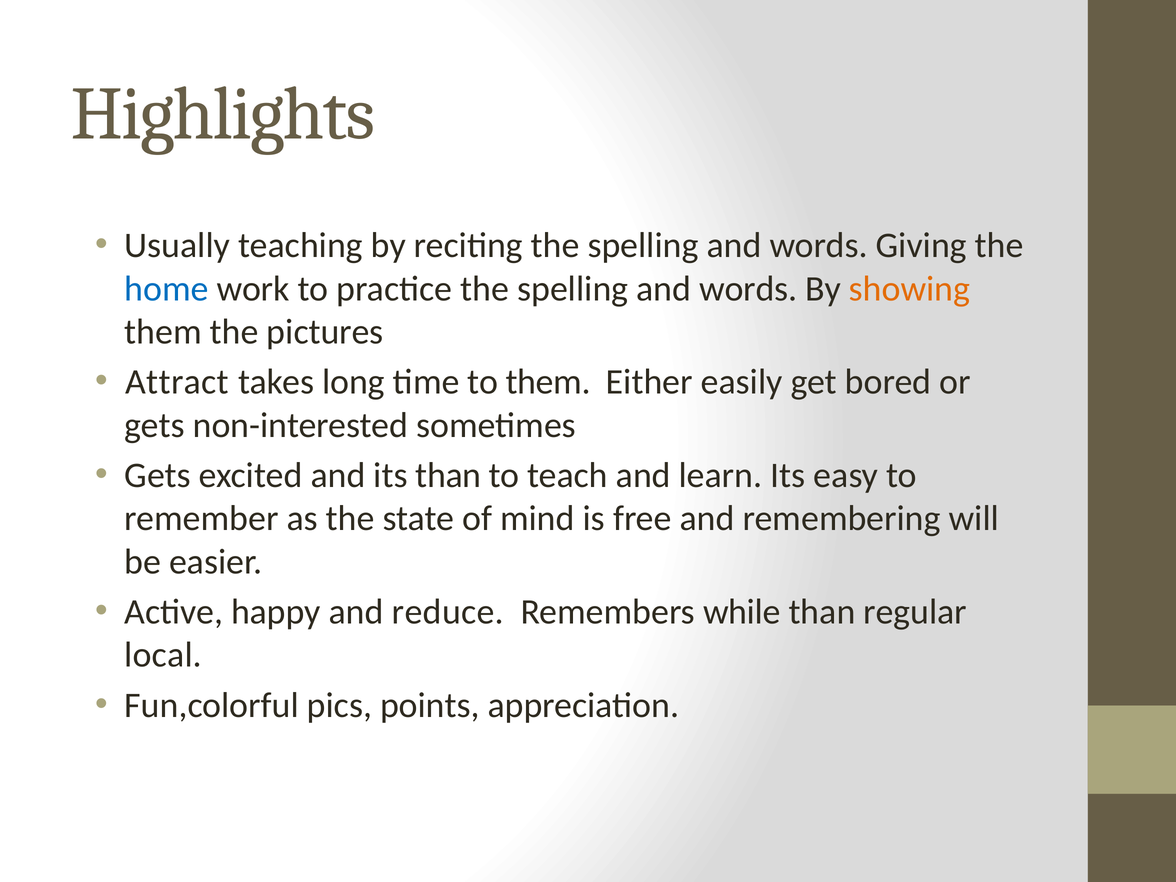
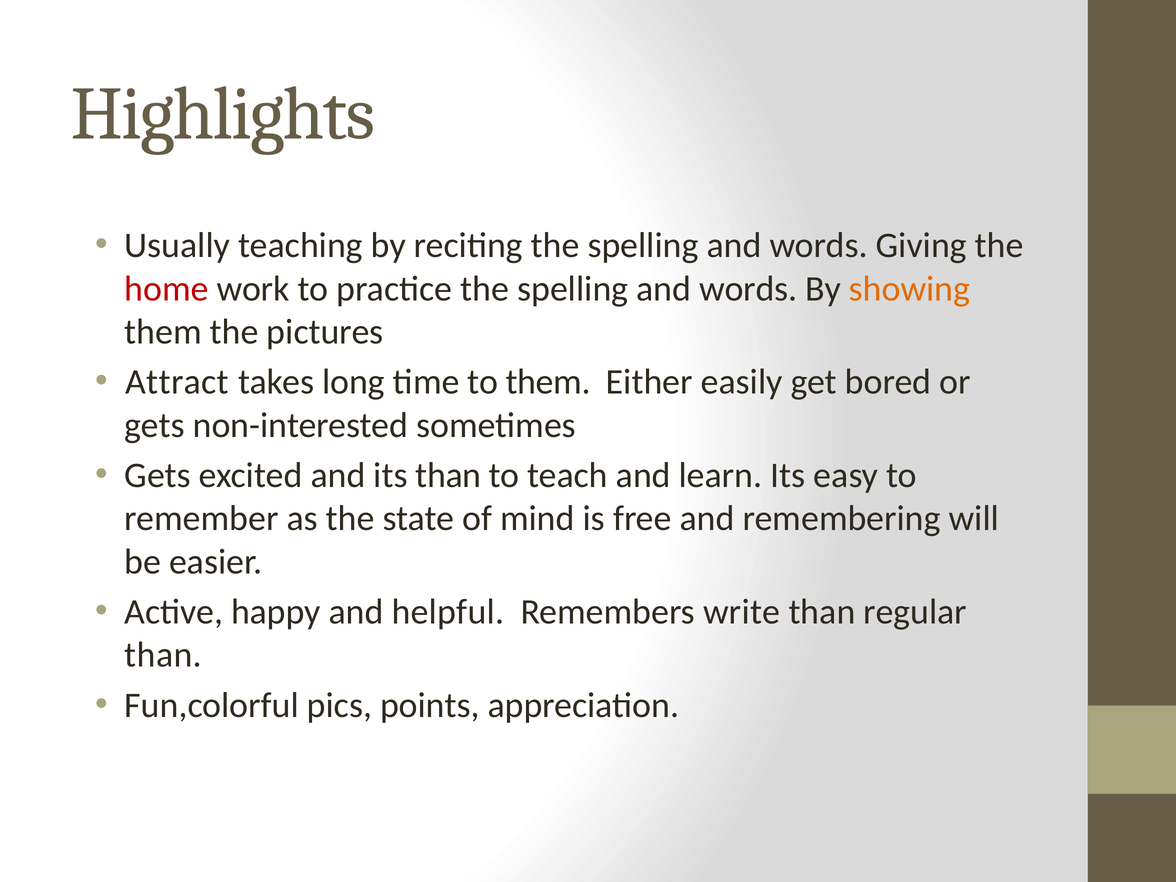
home colour: blue -> red
reduce: reduce -> helpful
while: while -> write
local at (163, 655): local -> than
